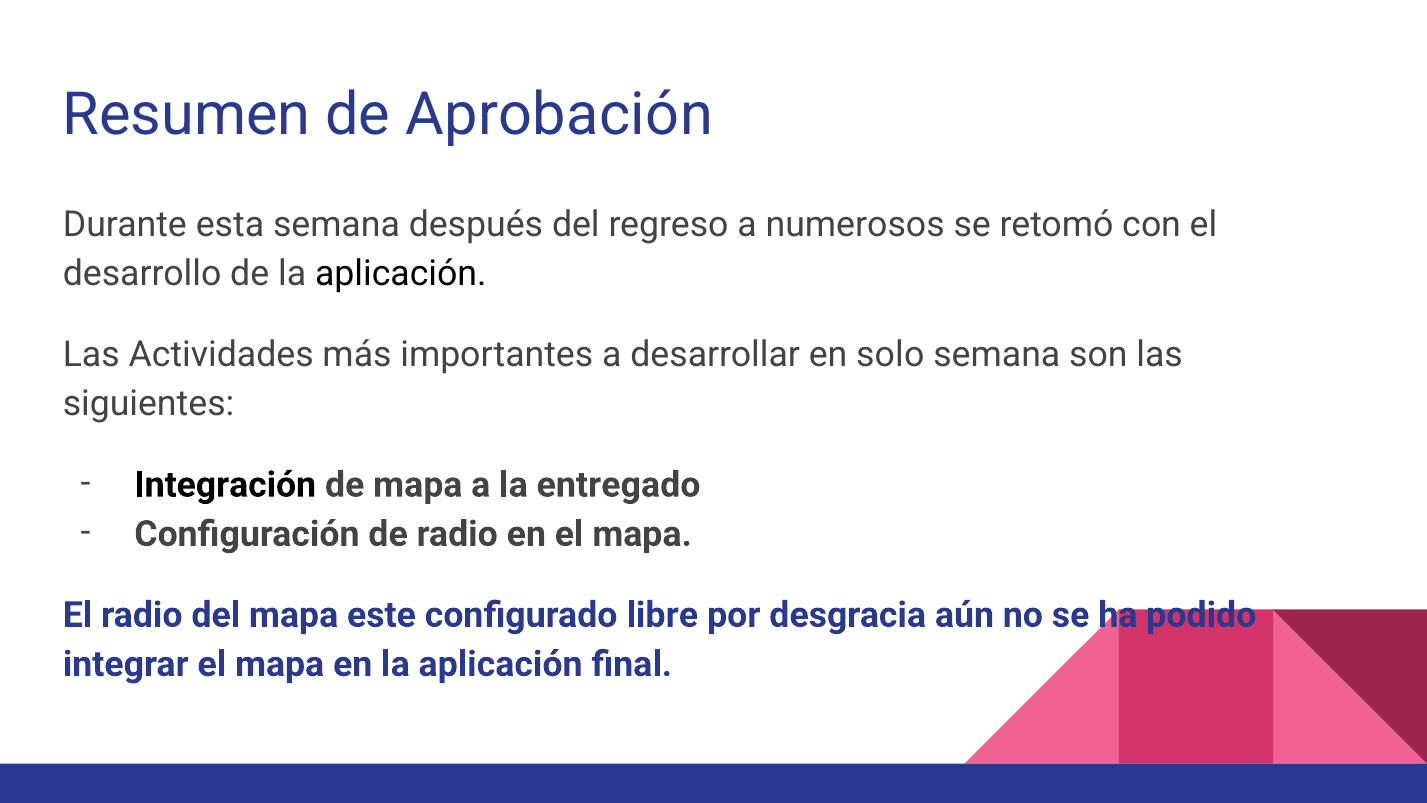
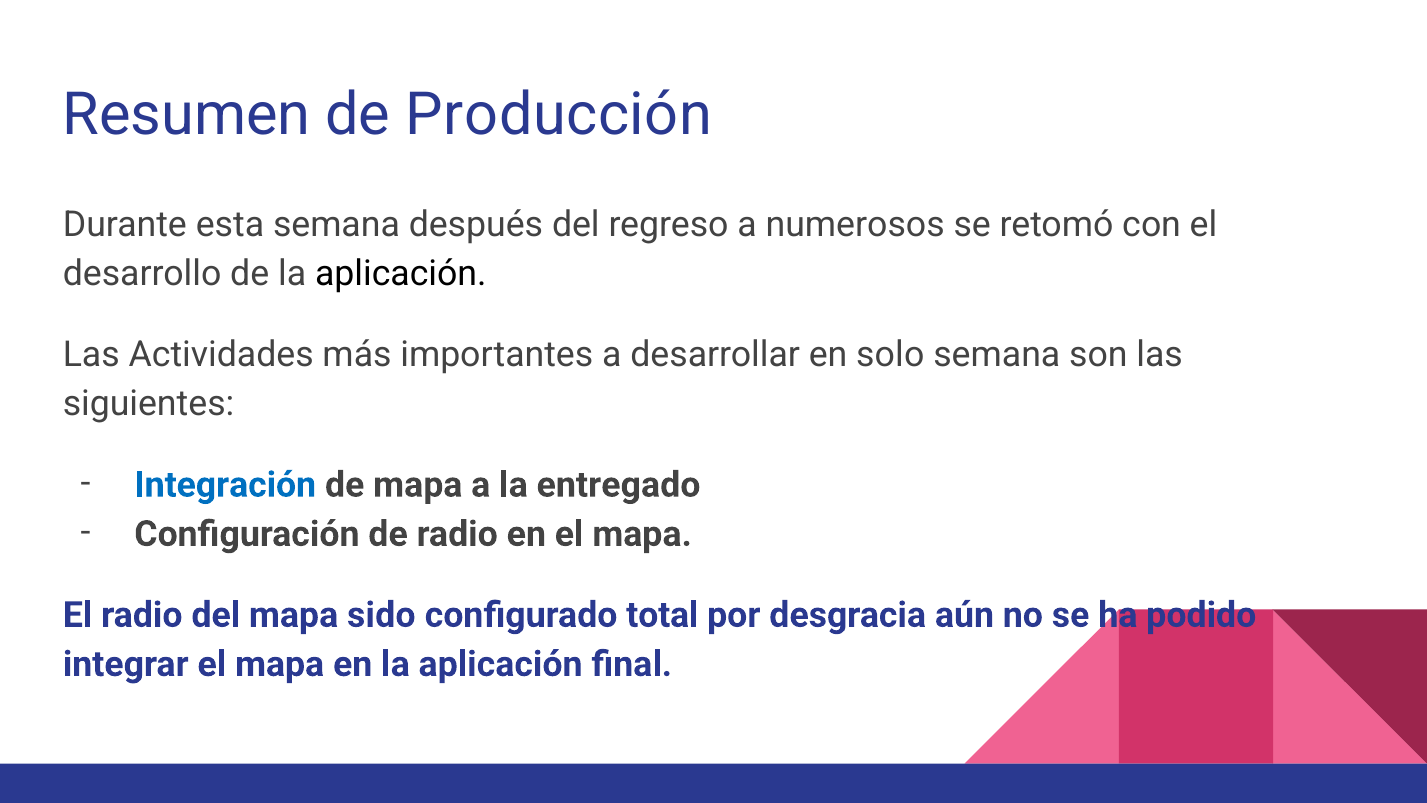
Aprobación: Aprobación -> Producción
Integración colour: black -> blue
este: este -> sido
libre: libre -> total
